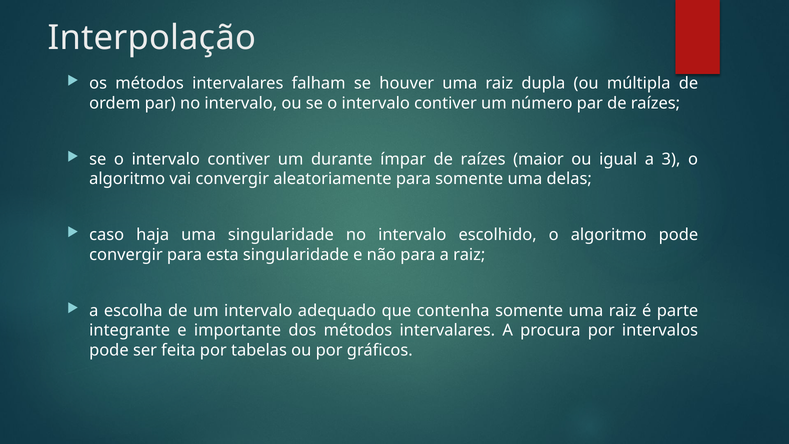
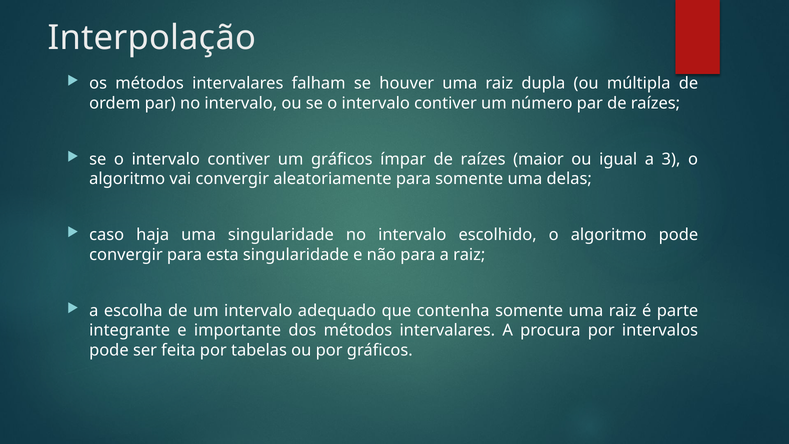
um durante: durante -> gráficos
